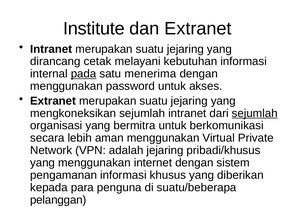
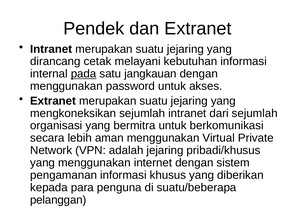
Institute: Institute -> Pendek
menerima: menerima -> jangkauan
sejumlah at (255, 113) underline: present -> none
